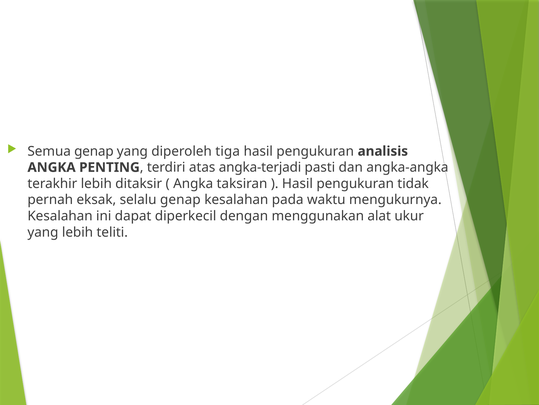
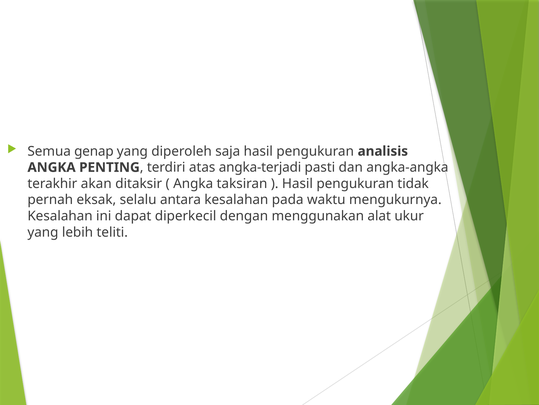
tiga: tiga -> saja
terakhir lebih: lebih -> akan
selalu genap: genap -> antara
